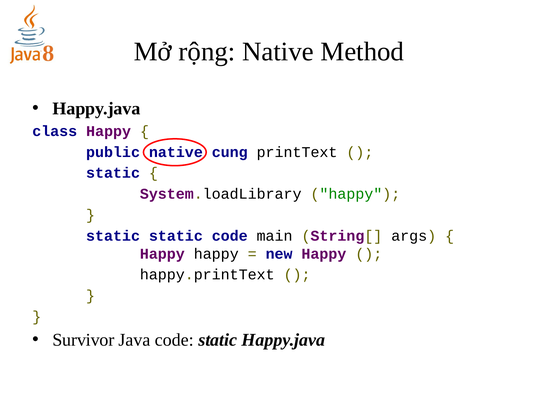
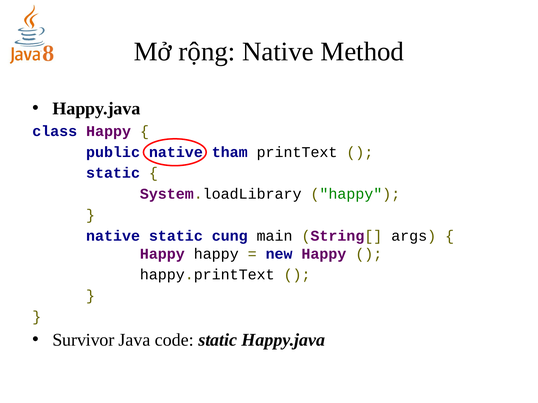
cung: cung -> tham
static at (113, 236): static -> native
static code: code -> cung
